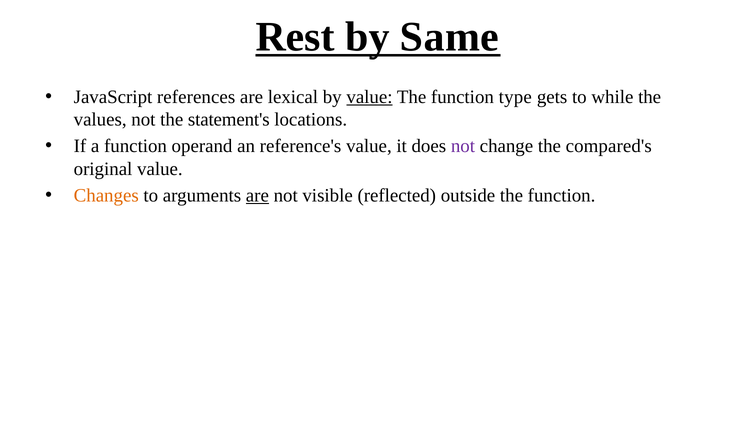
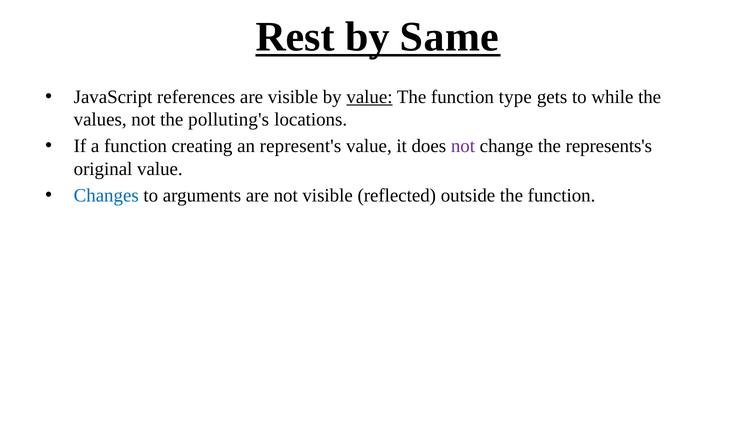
are lexical: lexical -> visible
statement's: statement's -> polluting's
operand: operand -> creating
reference's: reference's -> represent's
compared's: compared's -> represents's
Changes colour: orange -> blue
are at (257, 195) underline: present -> none
